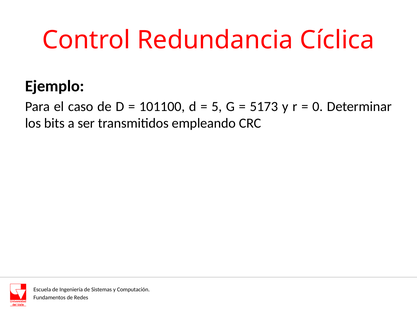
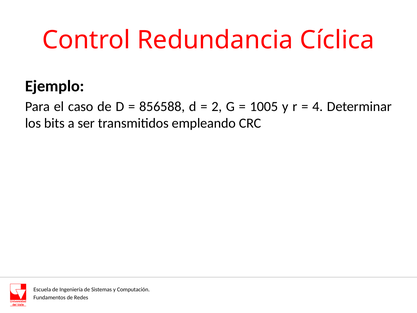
101100: 101100 -> 856588
5: 5 -> 2
5173: 5173 -> 1005
0: 0 -> 4
